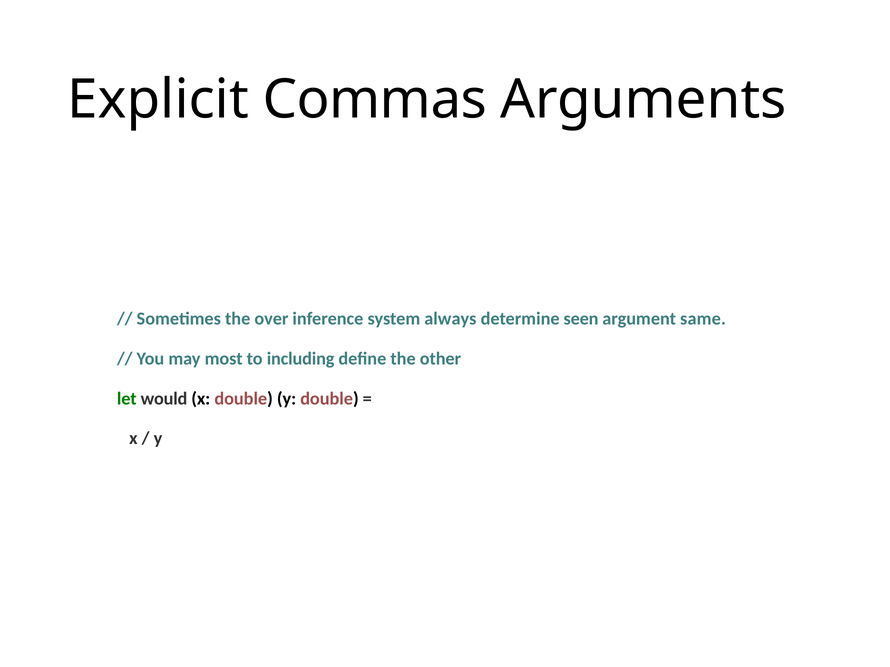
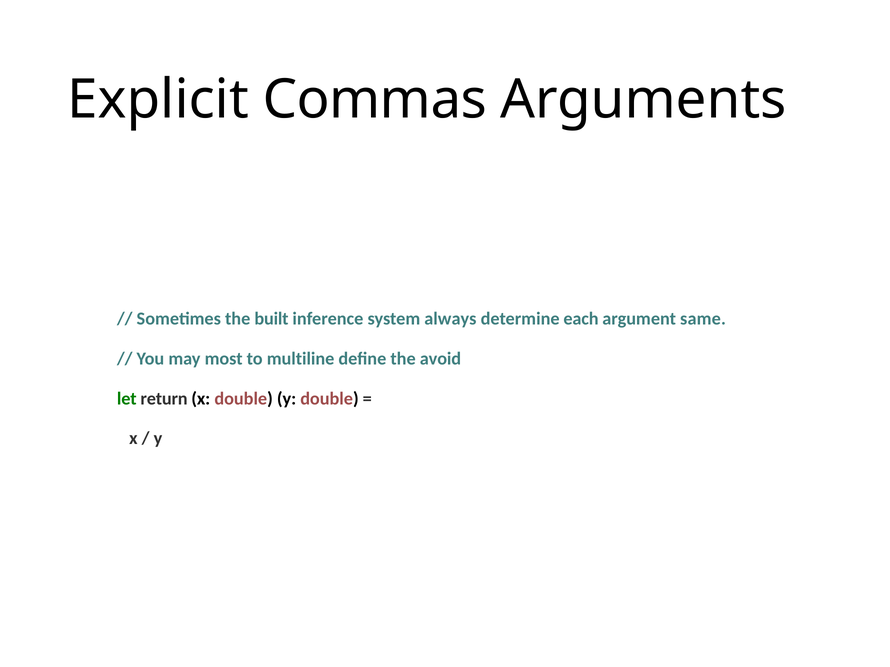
over: over -> built
seen: seen -> each
including: including -> multiline
other: other -> avoid
would: would -> return
